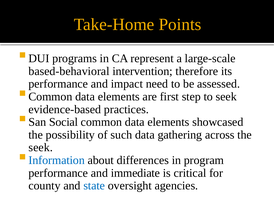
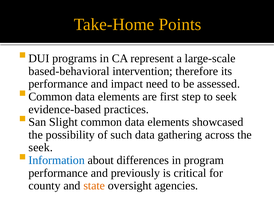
Social: Social -> Slight
immediate: immediate -> previously
state colour: blue -> orange
